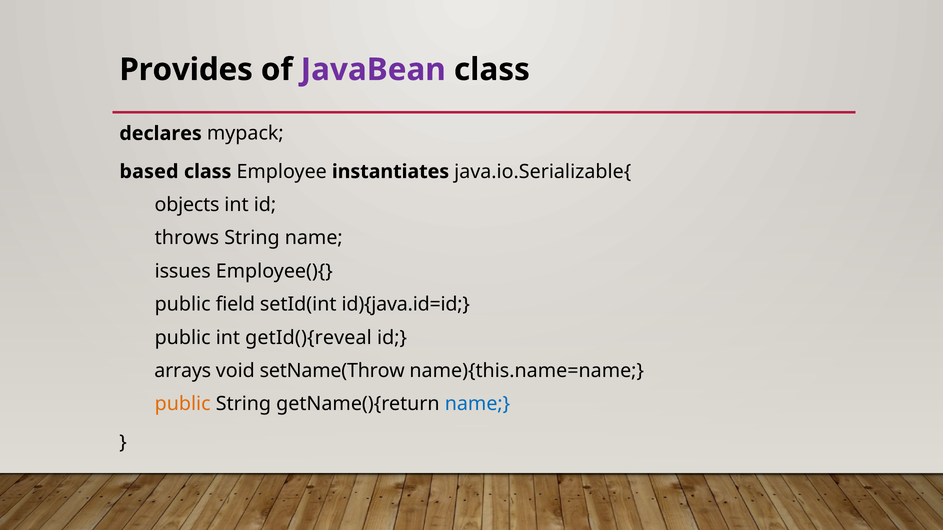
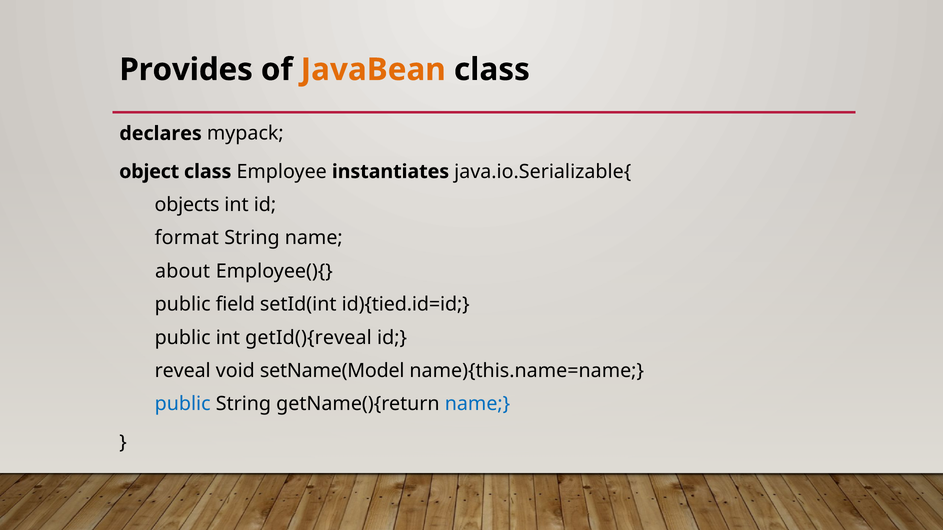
JavaBean colour: purple -> orange
based: based -> object
throws: throws -> format
issues: issues -> about
id){java.id=id: id){java.id=id -> id){tied.id=id
arrays: arrays -> reveal
setName(Throw: setName(Throw -> setName(Model
public at (183, 404) colour: orange -> blue
